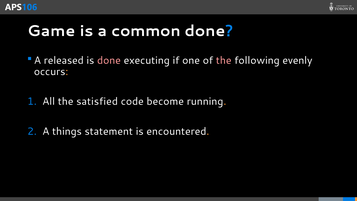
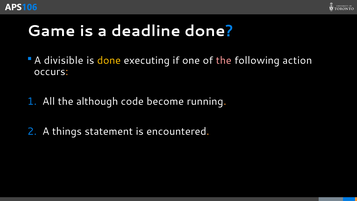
common: common -> deadline
released: released -> divisible
done at (109, 60) colour: pink -> yellow
evenly: evenly -> action
satisfied: satisfied -> although
